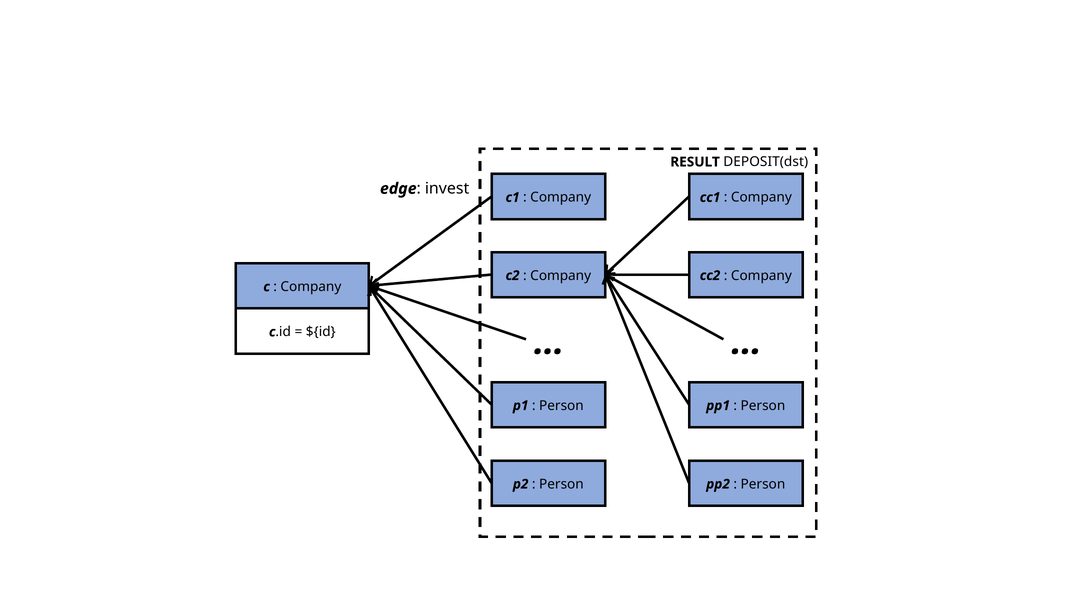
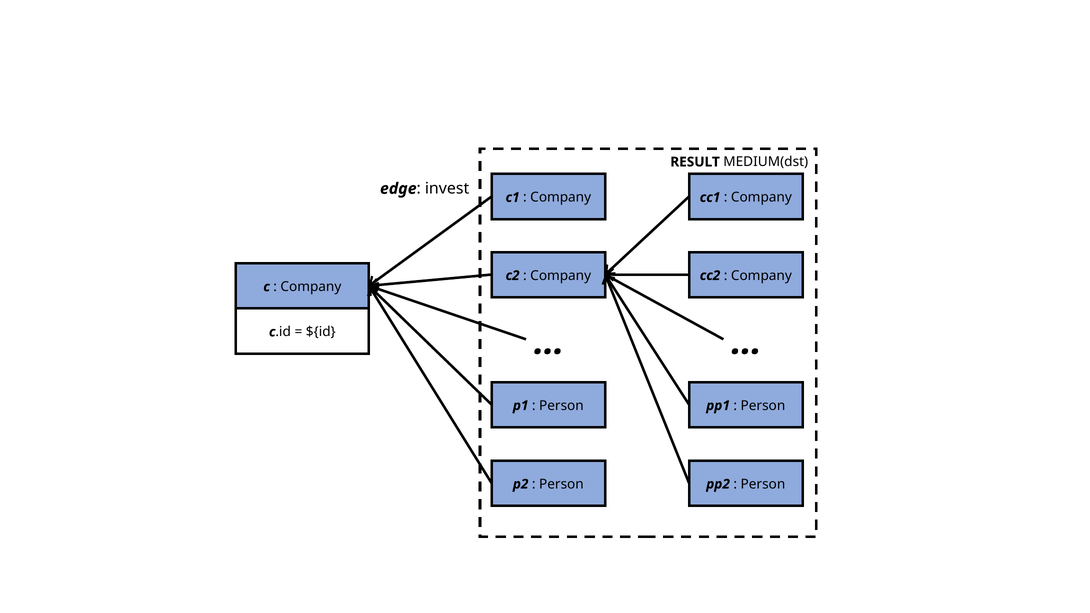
DEPOSIT(dst: DEPOSIT(dst -> MEDIUM(dst
